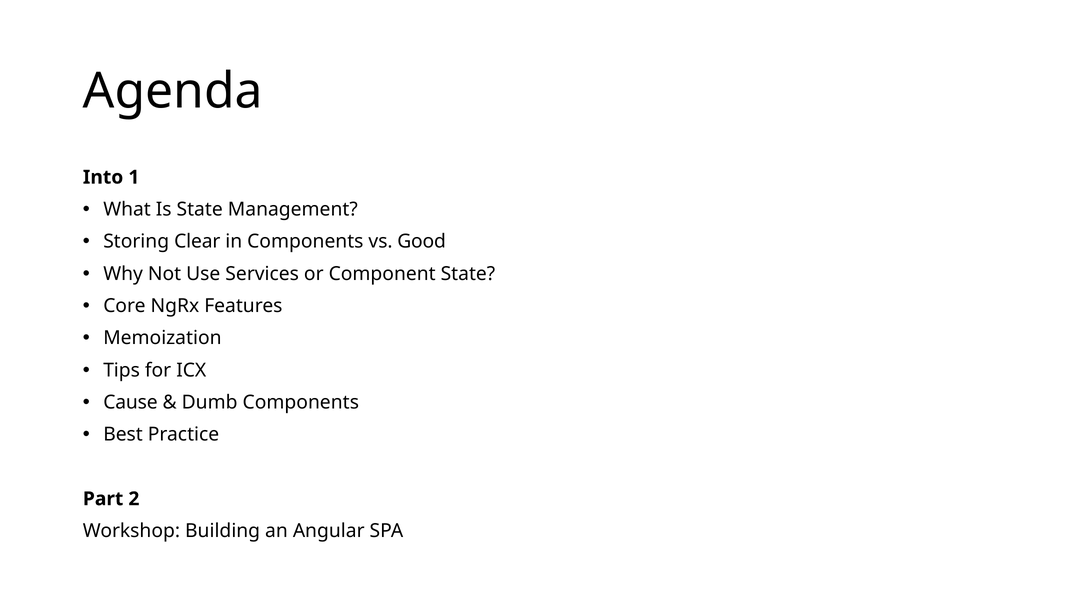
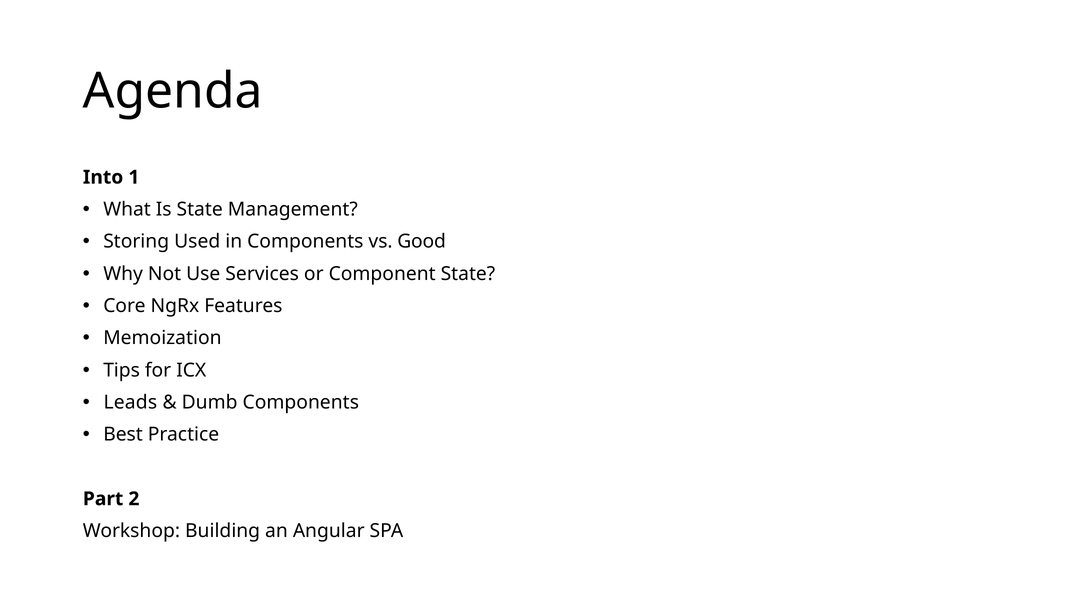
Clear: Clear -> Used
Cause: Cause -> Leads
